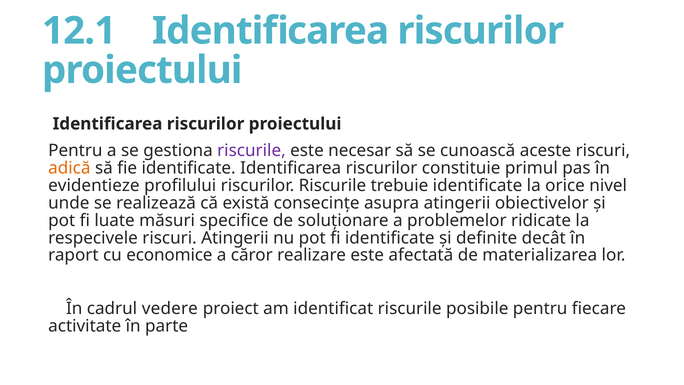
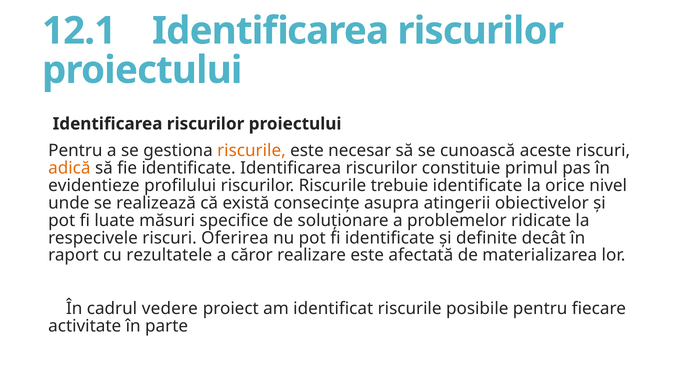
riscurile at (251, 150) colour: purple -> orange
riscuri Atingerii: Atingerii -> Oferirea
economice: economice -> rezultatele
